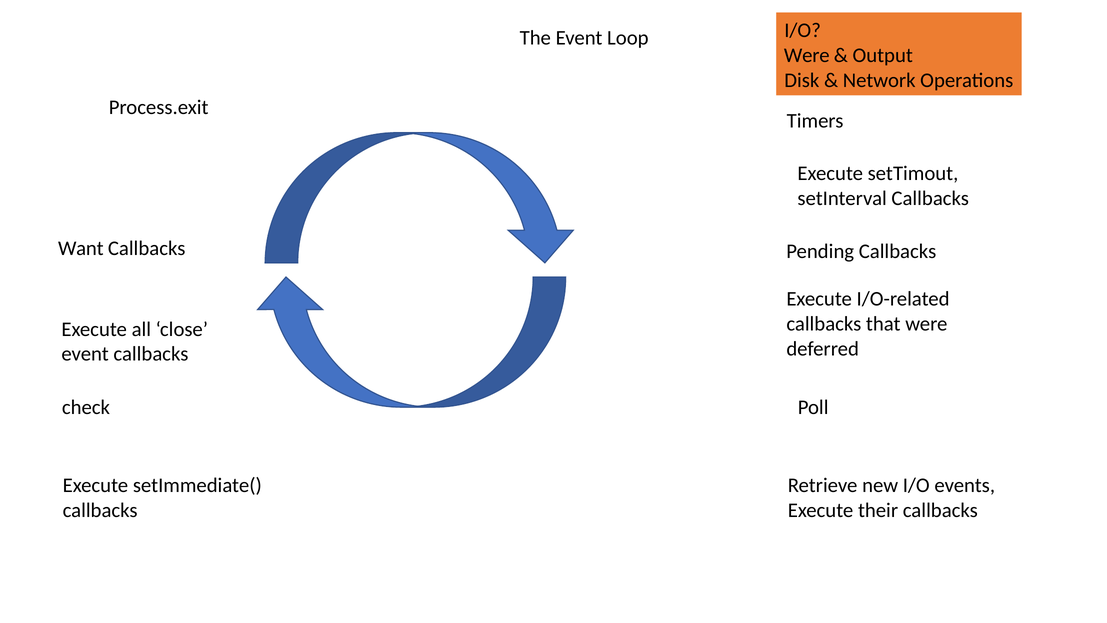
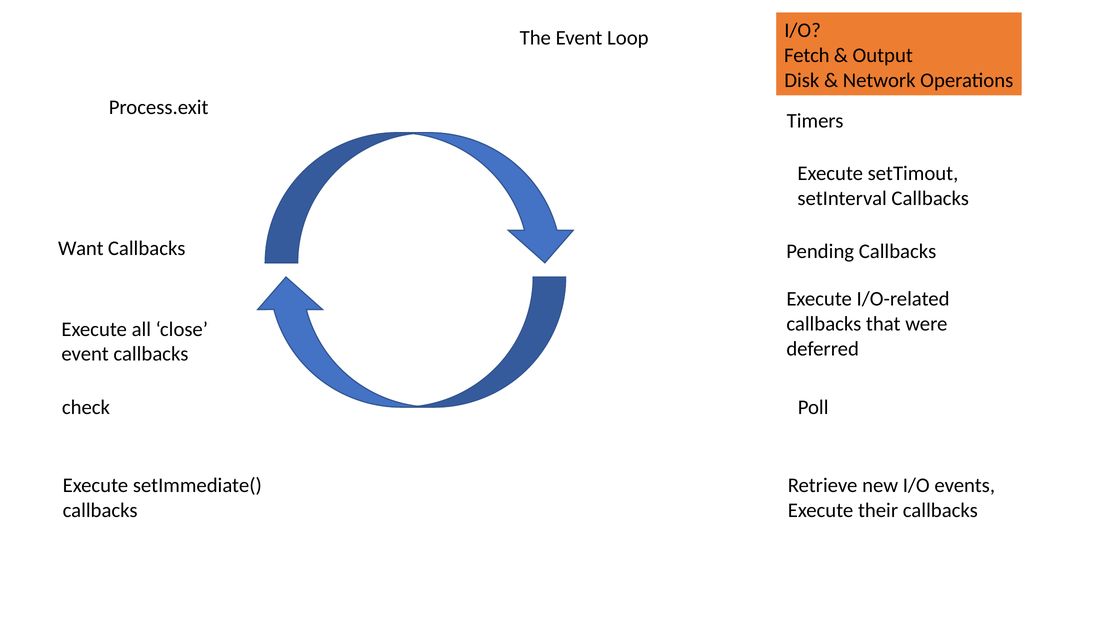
Were at (807, 55): Were -> Fetch
